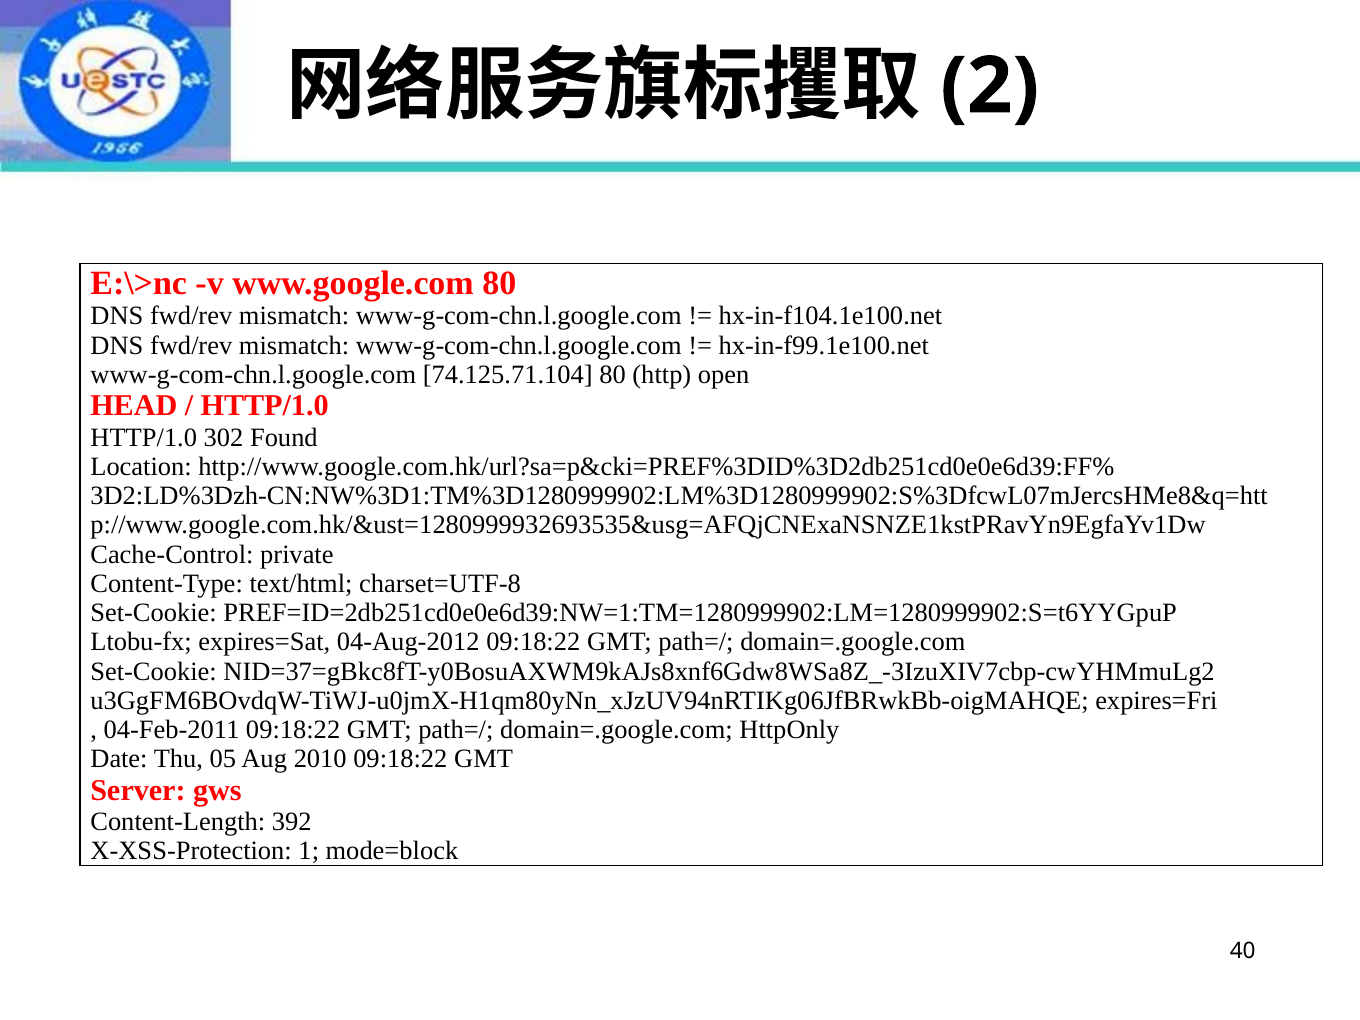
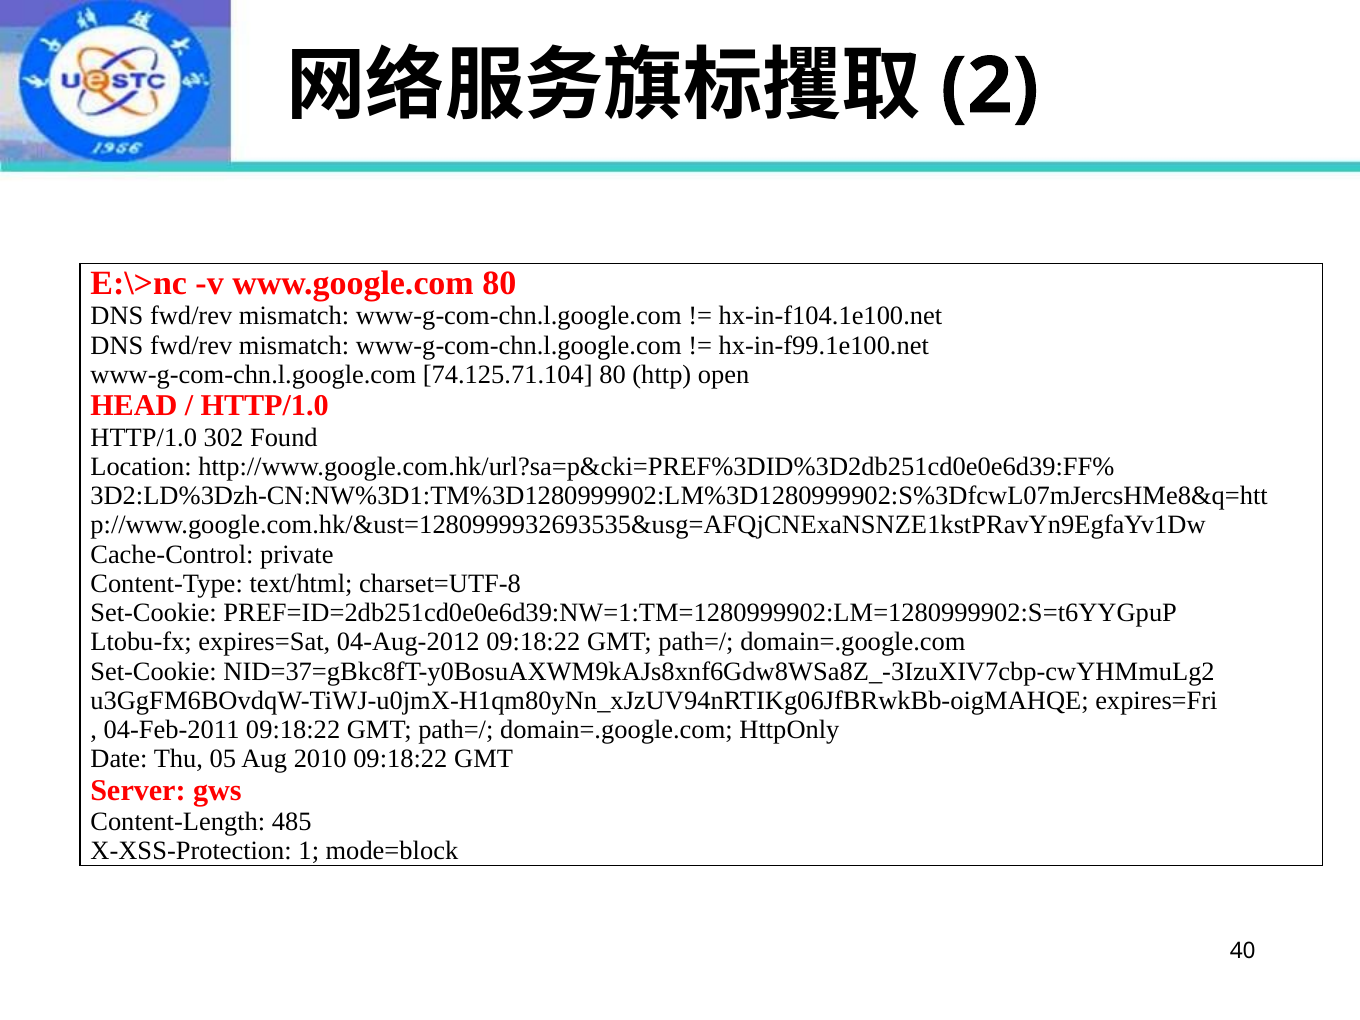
392: 392 -> 485
